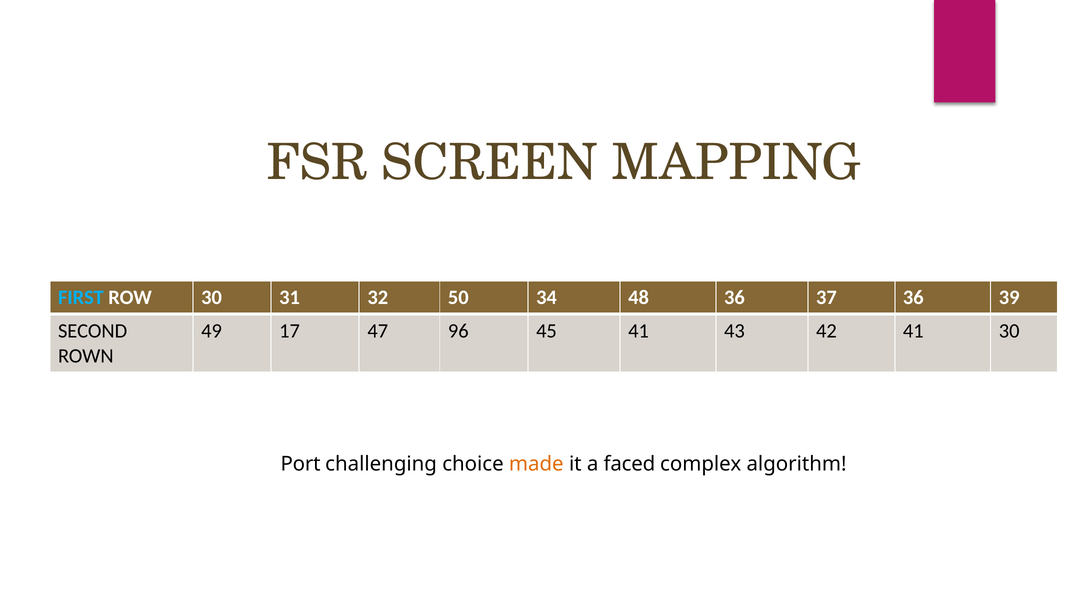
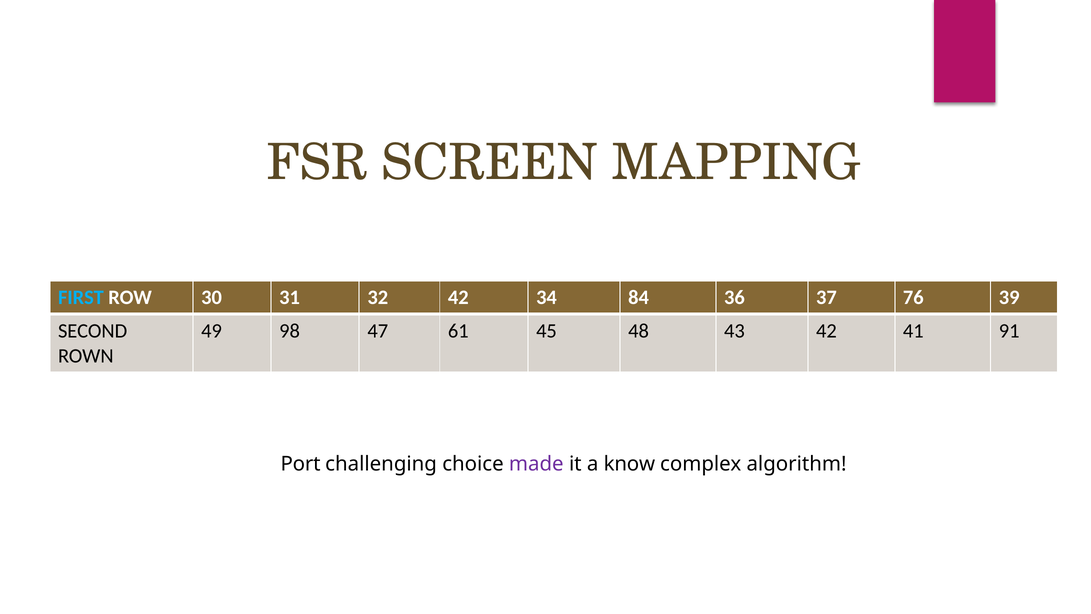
32 50: 50 -> 42
48: 48 -> 84
37 36: 36 -> 76
17: 17 -> 98
96: 96 -> 61
45 41: 41 -> 48
41 30: 30 -> 91
made colour: orange -> purple
faced: faced -> know
